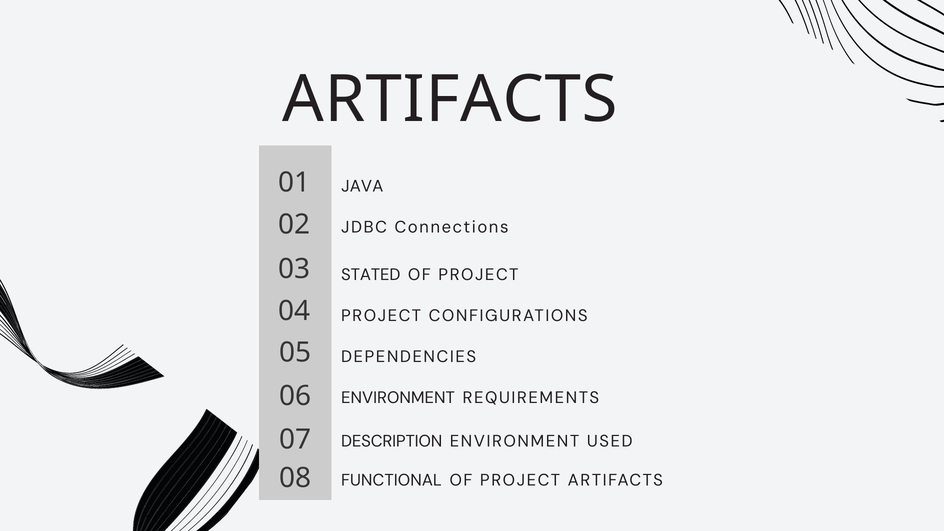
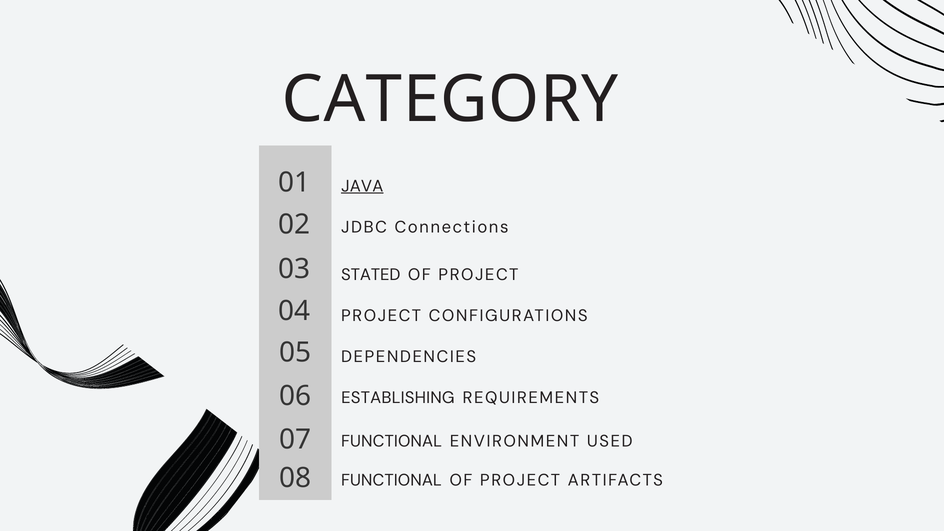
ARTIFACTS at (450, 100): ARTIFACTS -> CATEGORY
JAVA underline: none -> present
ENVIRONMENT at (398, 398): ENVIRONMENT -> ESTABLISHING
DESCRIPTION at (392, 441): DESCRIPTION -> FUNCTIONAL
